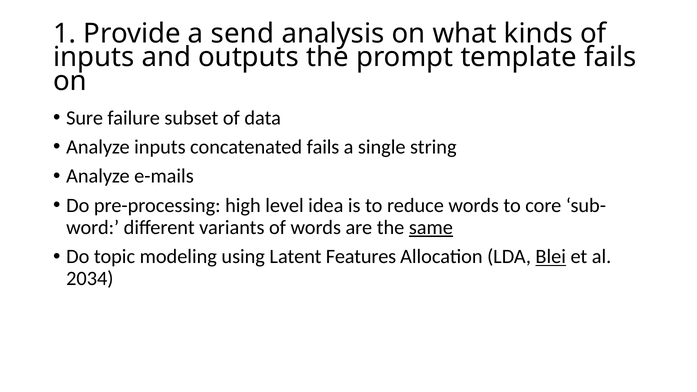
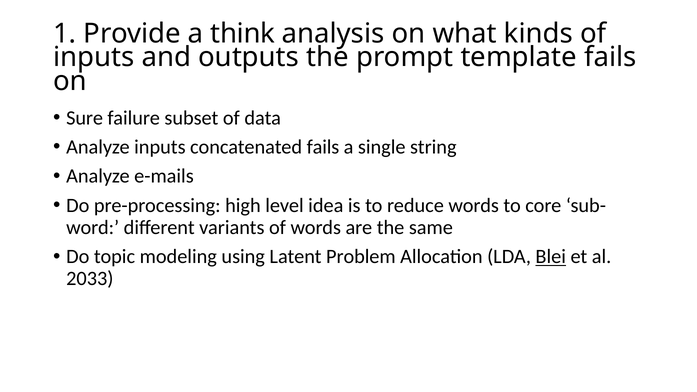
send: send -> think
same underline: present -> none
Features: Features -> Problem
2034: 2034 -> 2033
